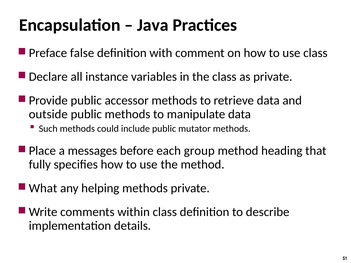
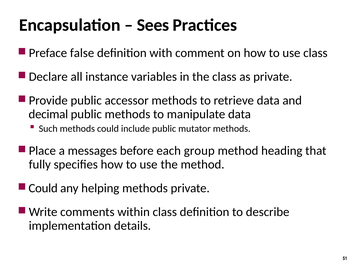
Java: Java -> Sees
outside: outside -> decimal
What at (43, 188): What -> Could
